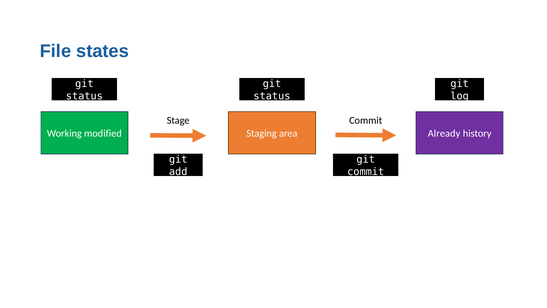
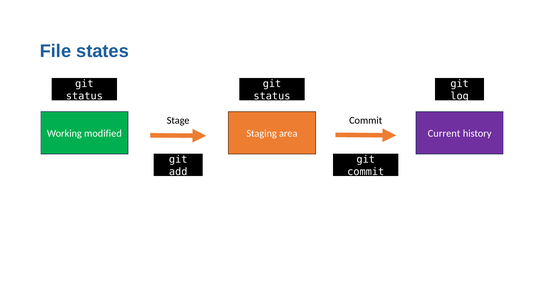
Already: Already -> Current
